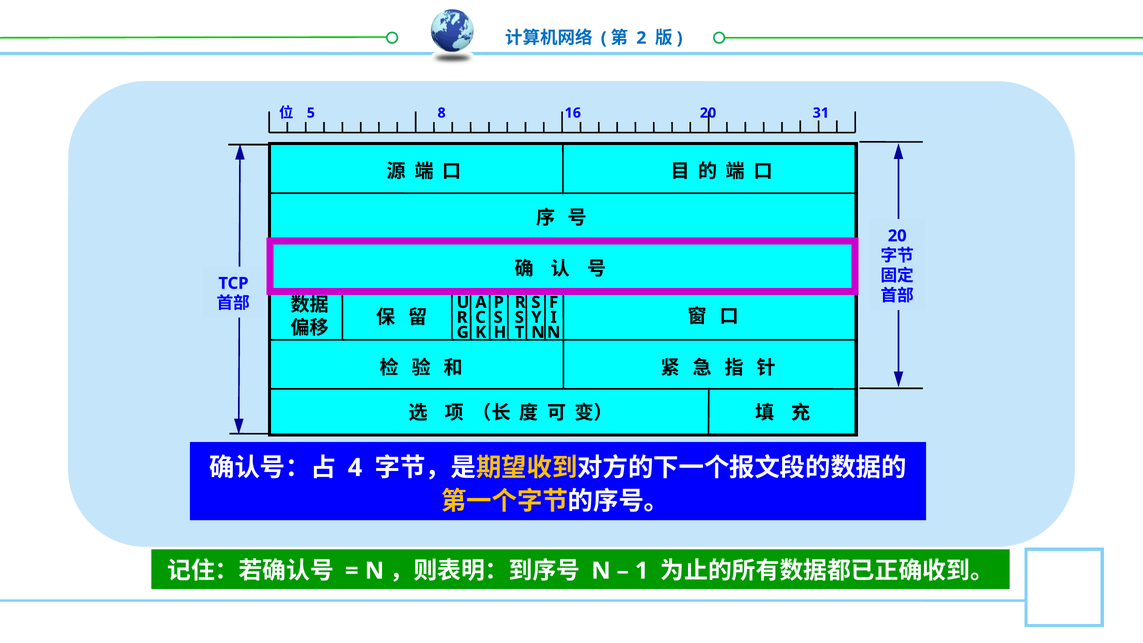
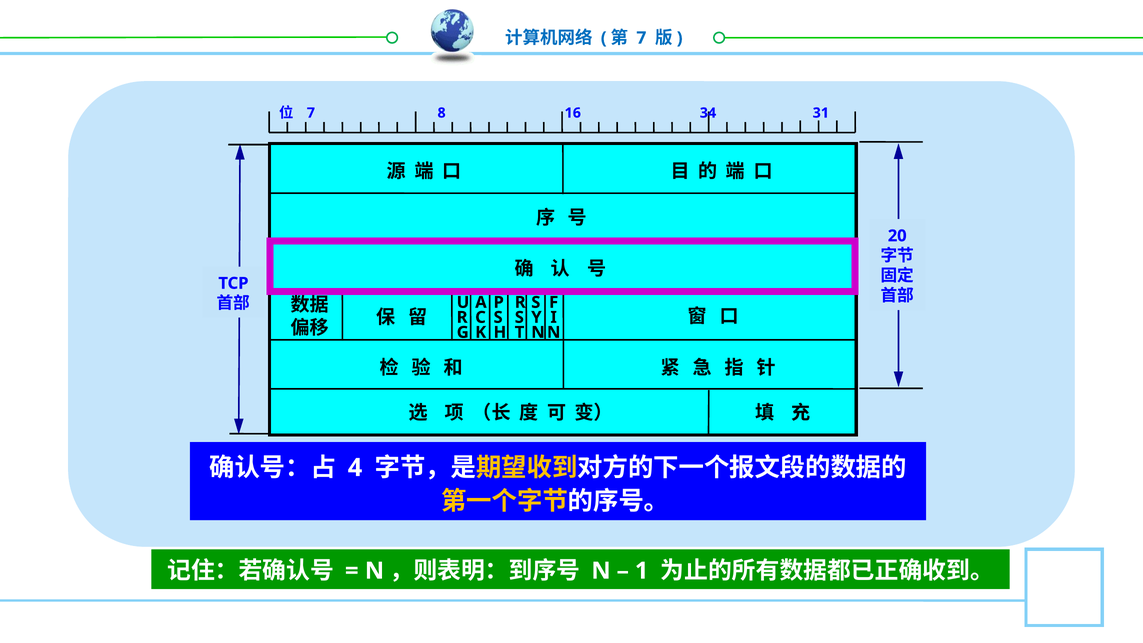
2 at (641, 38): 2 -> 7
5 at (311, 113): 5 -> 7
16 20: 20 -> 34
